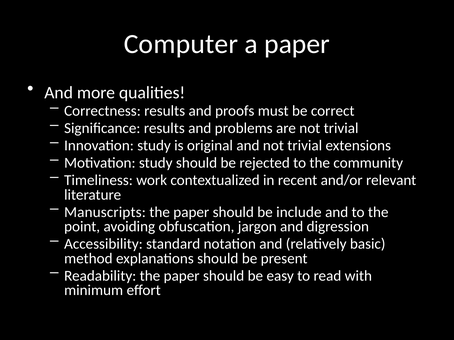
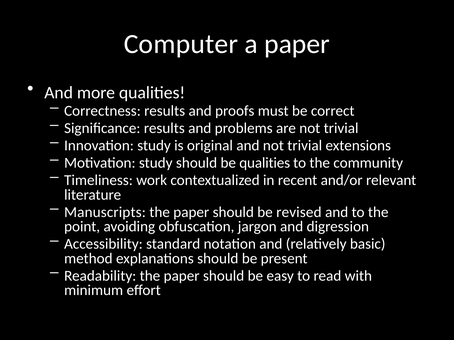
be rejected: rejected -> qualities
include: include -> revised
